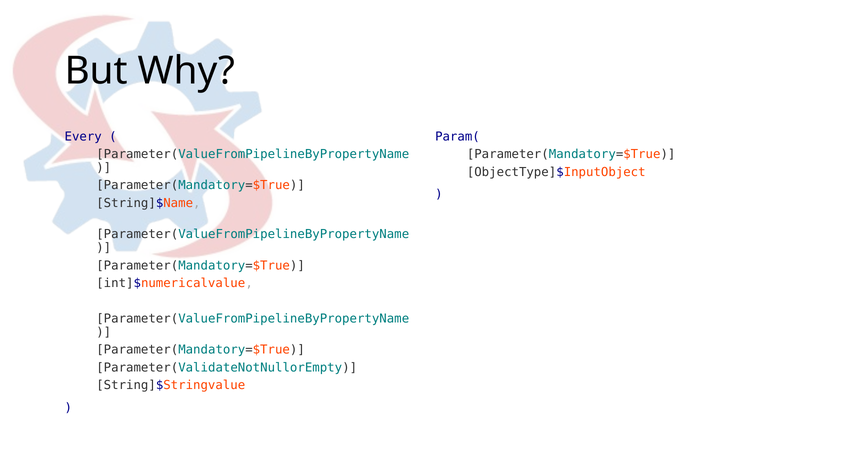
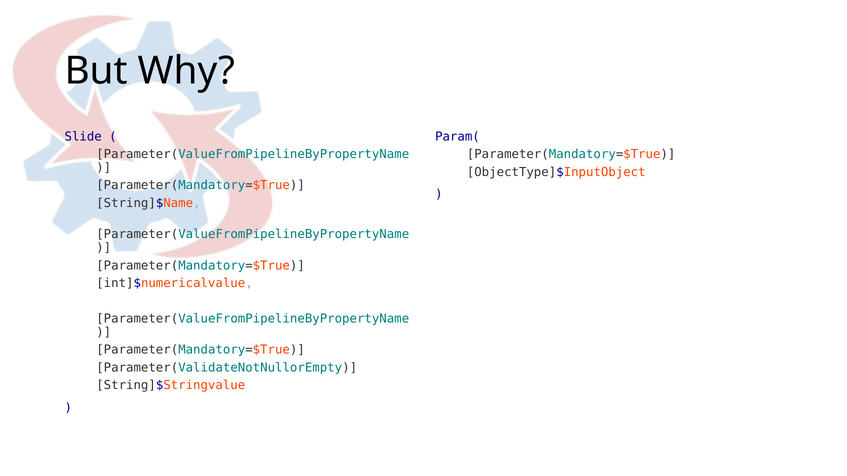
Every: Every -> Slide
